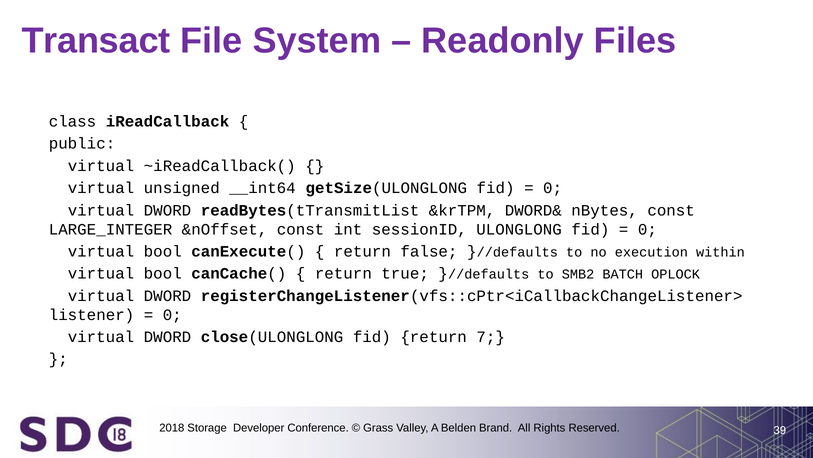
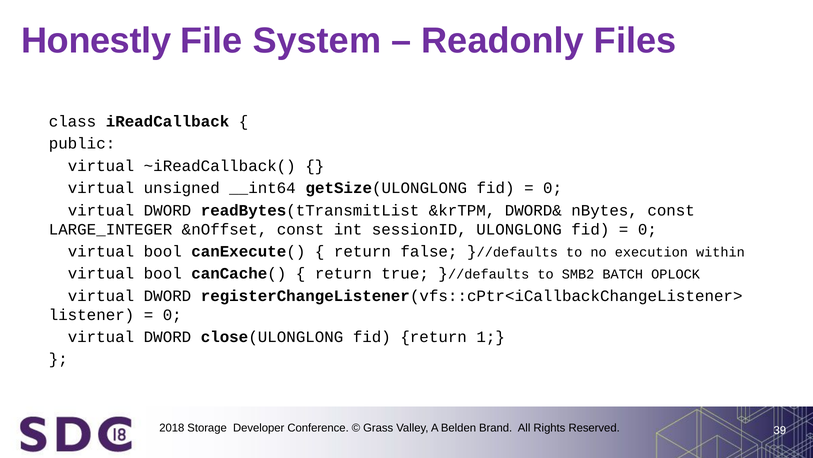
Transact: Transact -> Honestly
7: 7 -> 1
